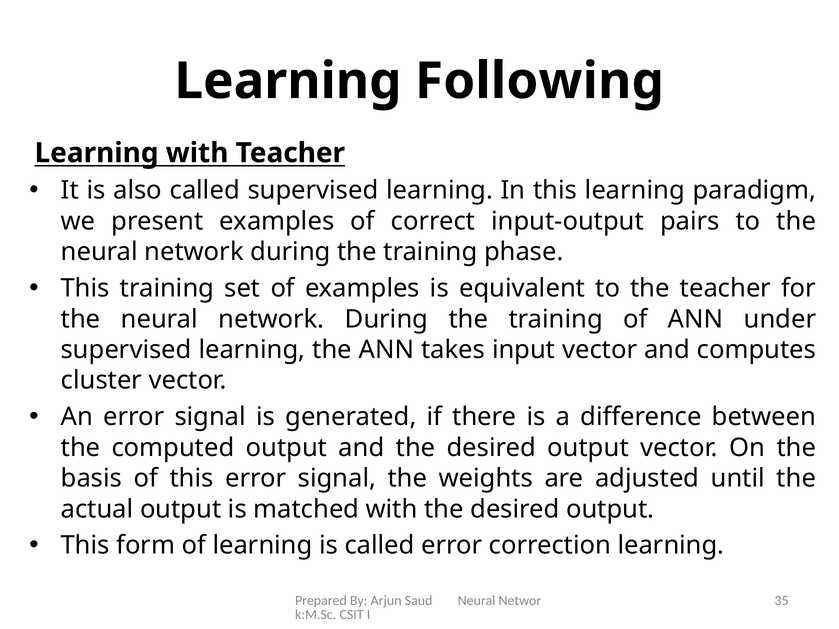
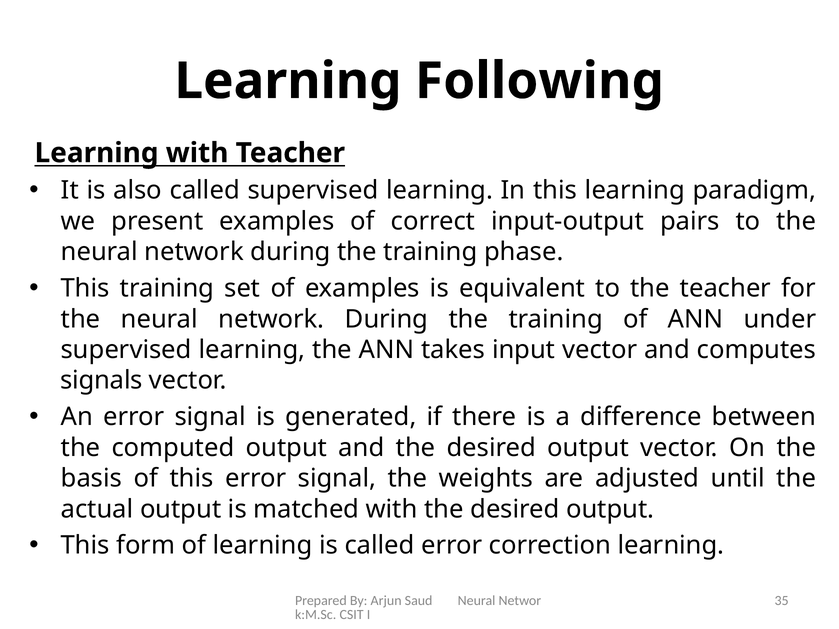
cluster: cluster -> signals
